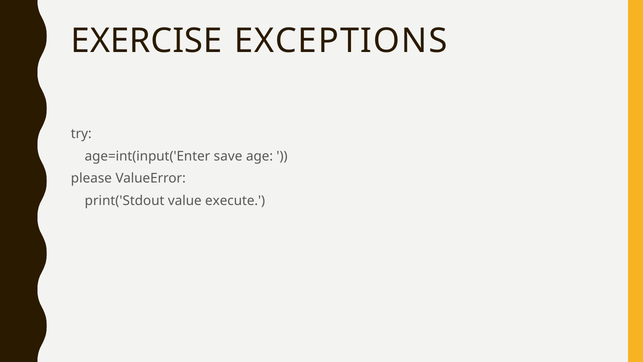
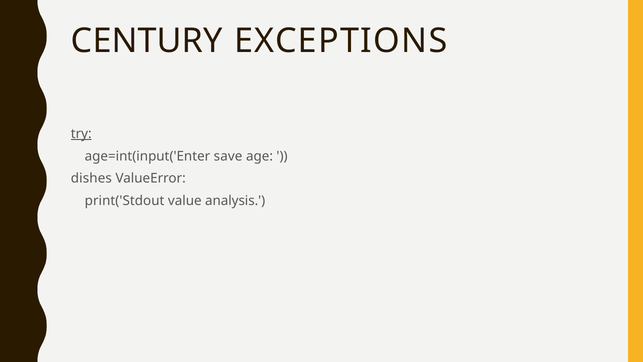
EXERCISE: EXERCISE -> CENTURY
try underline: none -> present
please: please -> dishes
execute: execute -> analysis
